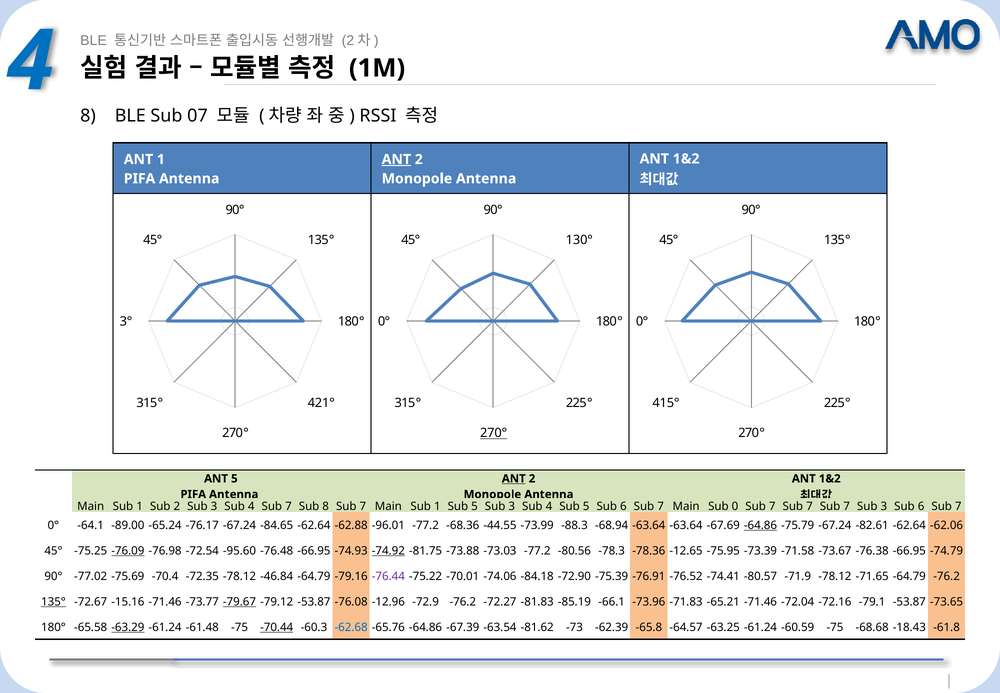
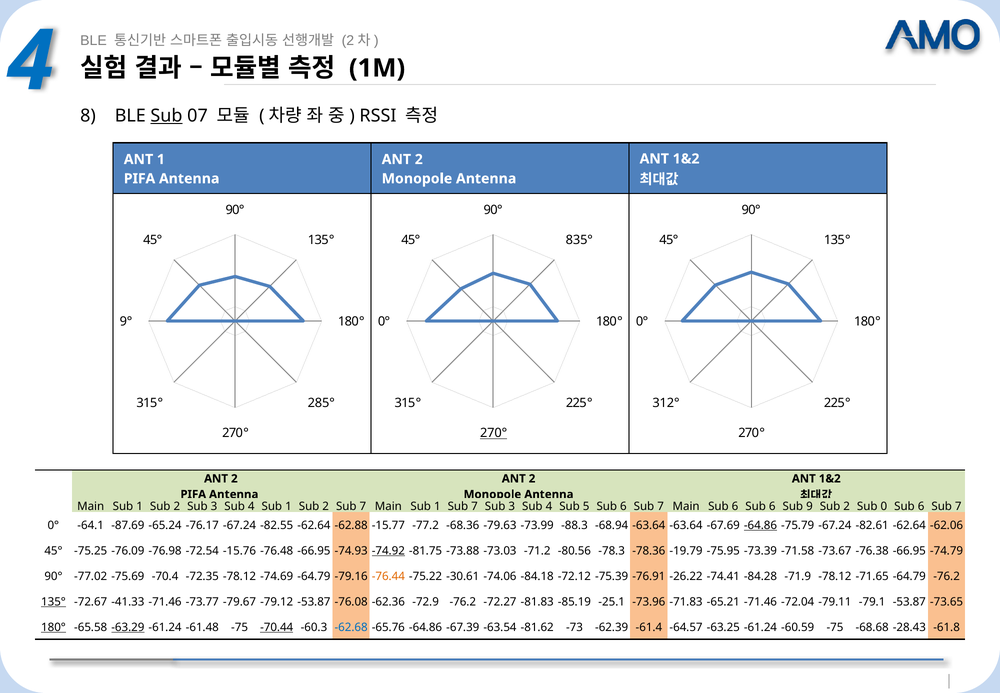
Sub at (166, 116) underline: none -> present
ANT at (396, 159) underline: present -> none
130°: 130° -> 835°
3°: 3° -> 9°
421°: 421° -> 285°
415°: 415° -> 312°
5 at (234, 478): 5 -> 2
ANT at (514, 478) underline: present -> none
4 Sub 7: 7 -> 1
8 at (326, 506): 8 -> 2
1 Sub 5: 5 -> 7
Main Sub 0: 0 -> 6
7 at (772, 506): 7 -> 6
7 at (809, 506): 7 -> 9
7 at (847, 506): 7 -> 2
3 at (884, 506): 3 -> 0
-89.00: -89.00 -> -87.69
-84.65: -84.65 -> -82.55
-96.01: -96.01 -> -15.77
-44.55: -44.55 -> -79.63
-76.09 underline: present -> none
-95.60: -95.60 -> -15.76
-73.03 -77.2: -77.2 -> -71.2
-12.65: -12.65 -> -19.79
-46.84: -46.84 -> -74.69
-76.44 colour: purple -> orange
-70.01: -70.01 -> -30.61
-72.90: -72.90 -> -72.12
-76.52: -76.52 -> -26.22
-80.57: -80.57 -> -84.28
-15.16: -15.16 -> -41.33
-79.67 underline: present -> none
-12.96: -12.96 -> -62.36
-66.1: -66.1 -> -25.1
-72.16: -72.16 -> -79.11
180° at (53, 627) underline: none -> present
-65.8: -65.8 -> -61.4
-18.43: -18.43 -> -28.43
